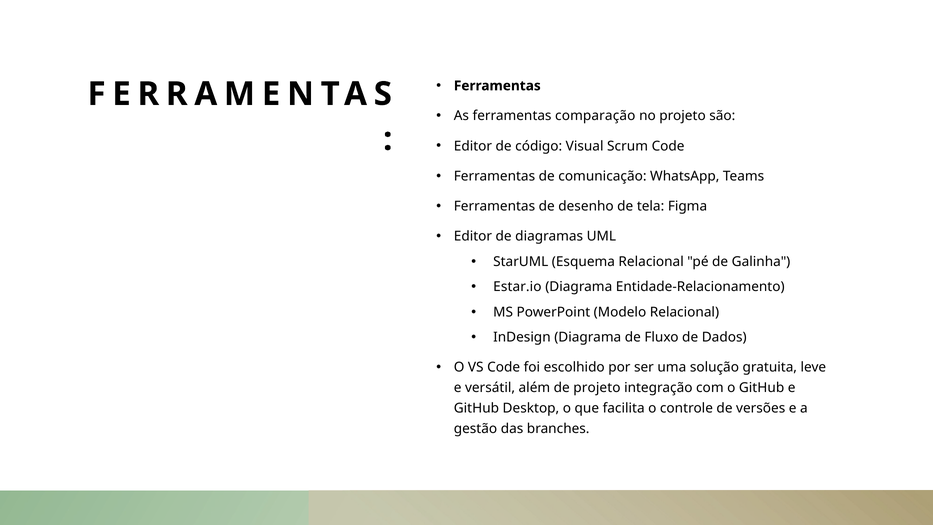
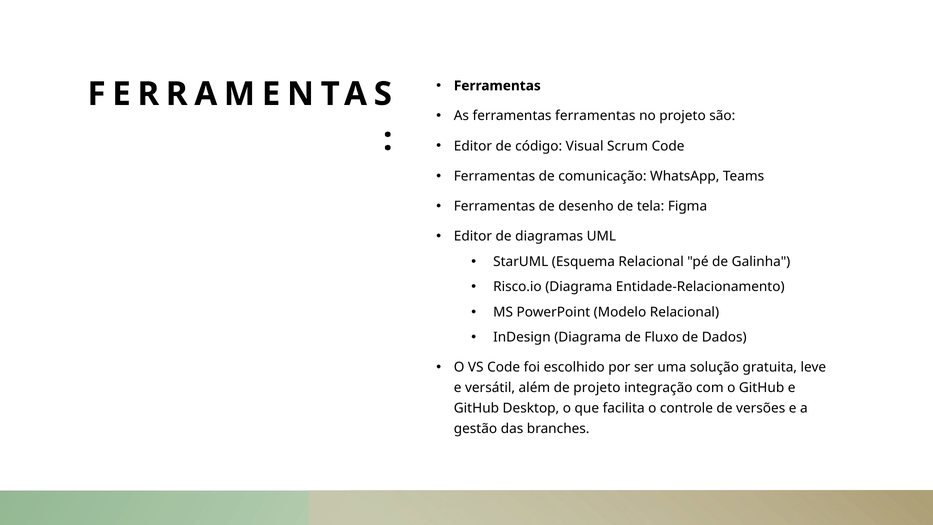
ferramentas comparação: comparação -> ferramentas
Estar.io: Estar.io -> Risco.io
